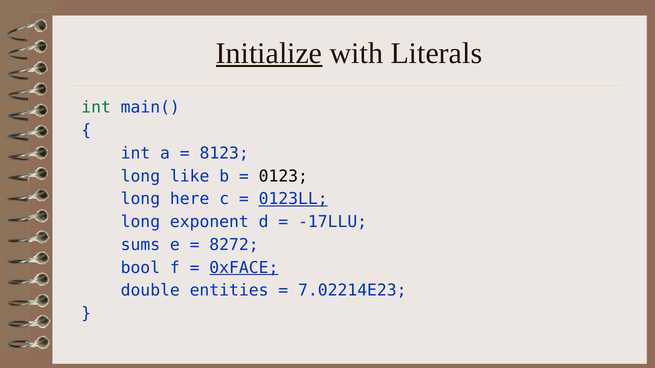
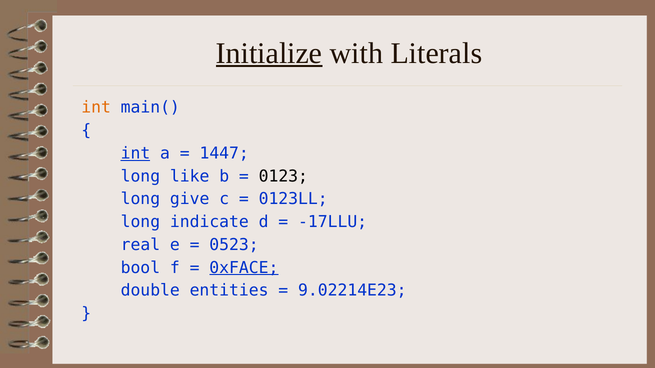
int at (96, 108) colour: green -> orange
int at (135, 153) underline: none -> present
8123: 8123 -> 1447
here: here -> give
0123LL underline: present -> none
exponent: exponent -> indicate
sums: sums -> real
8272: 8272 -> 0523
7.02214E23: 7.02214E23 -> 9.02214E23
